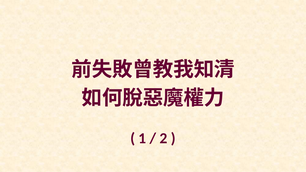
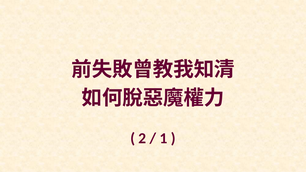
1: 1 -> 2
2: 2 -> 1
